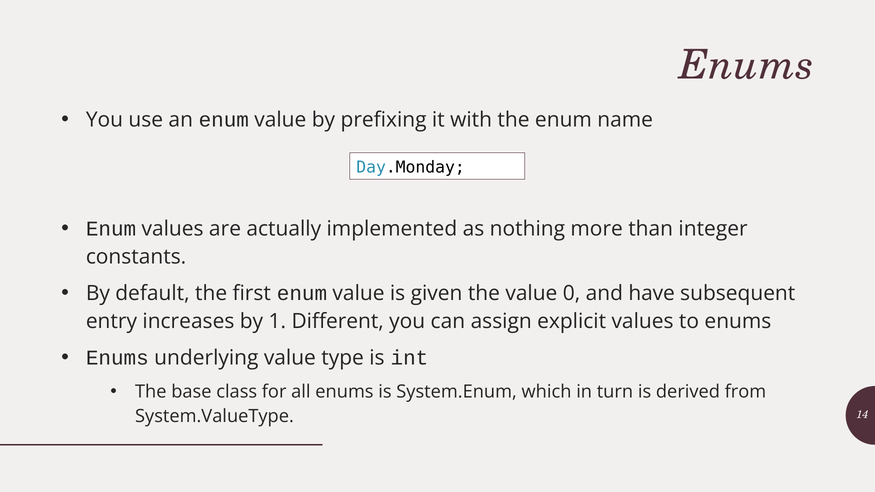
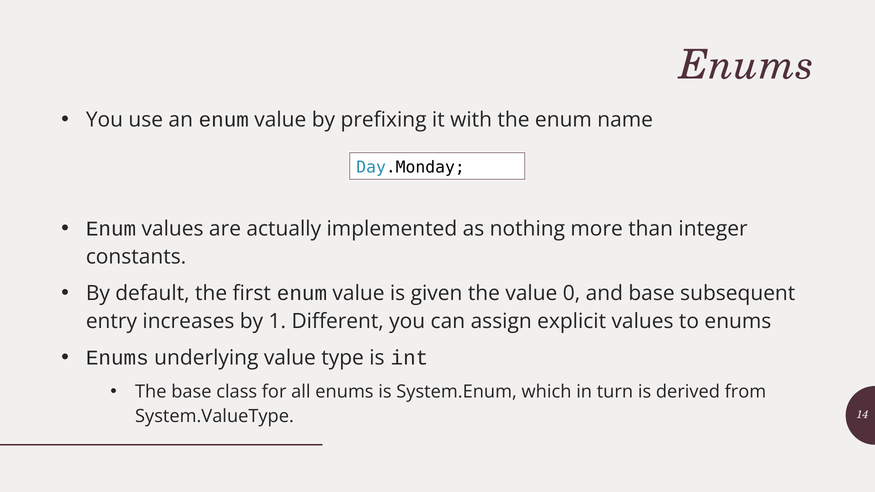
and have: have -> base
